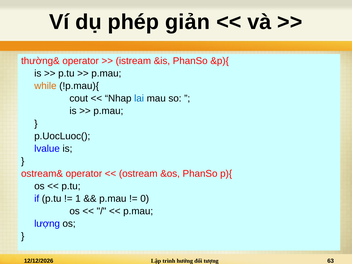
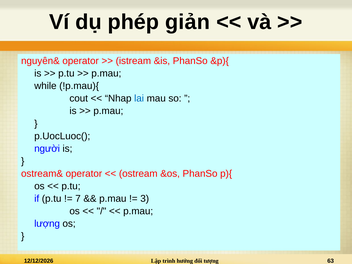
thường&: thường& -> nguyên&
while colour: orange -> black
lvalue: lvalue -> người
1: 1 -> 7
0: 0 -> 3
